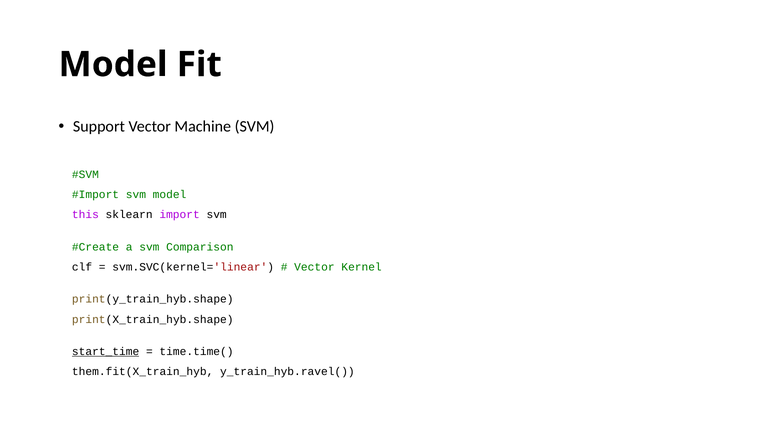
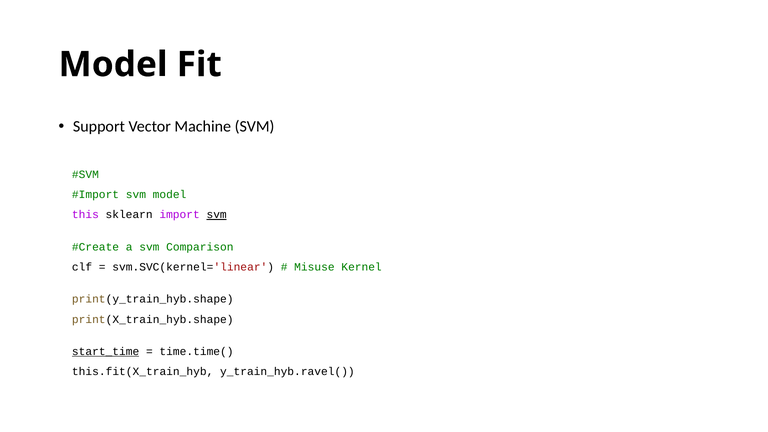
svm at (217, 215) underline: none -> present
Vector at (314, 267): Vector -> Misuse
them.fit(X_train_hyb: them.fit(X_train_hyb -> this.fit(X_train_hyb
